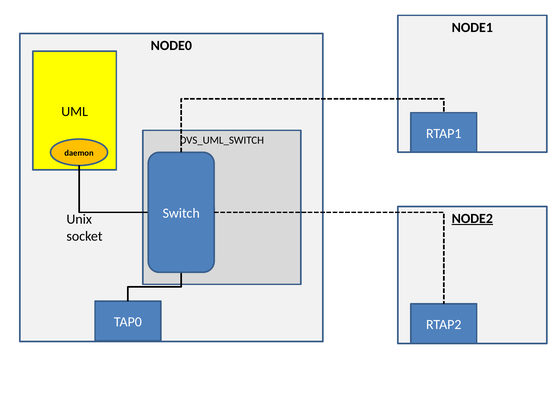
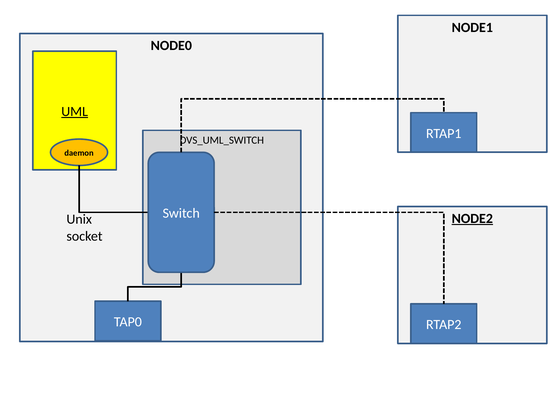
UML underline: none -> present
